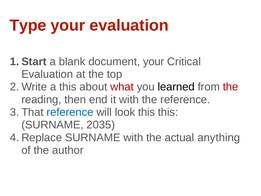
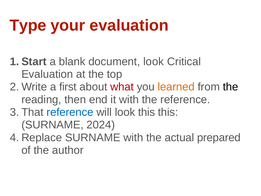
document your: your -> look
a this: this -> first
learned colour: black -> orange
the at (231, 87) colour: red -> black
2035: 2035 -> 2024
anything: anything -> prepared
